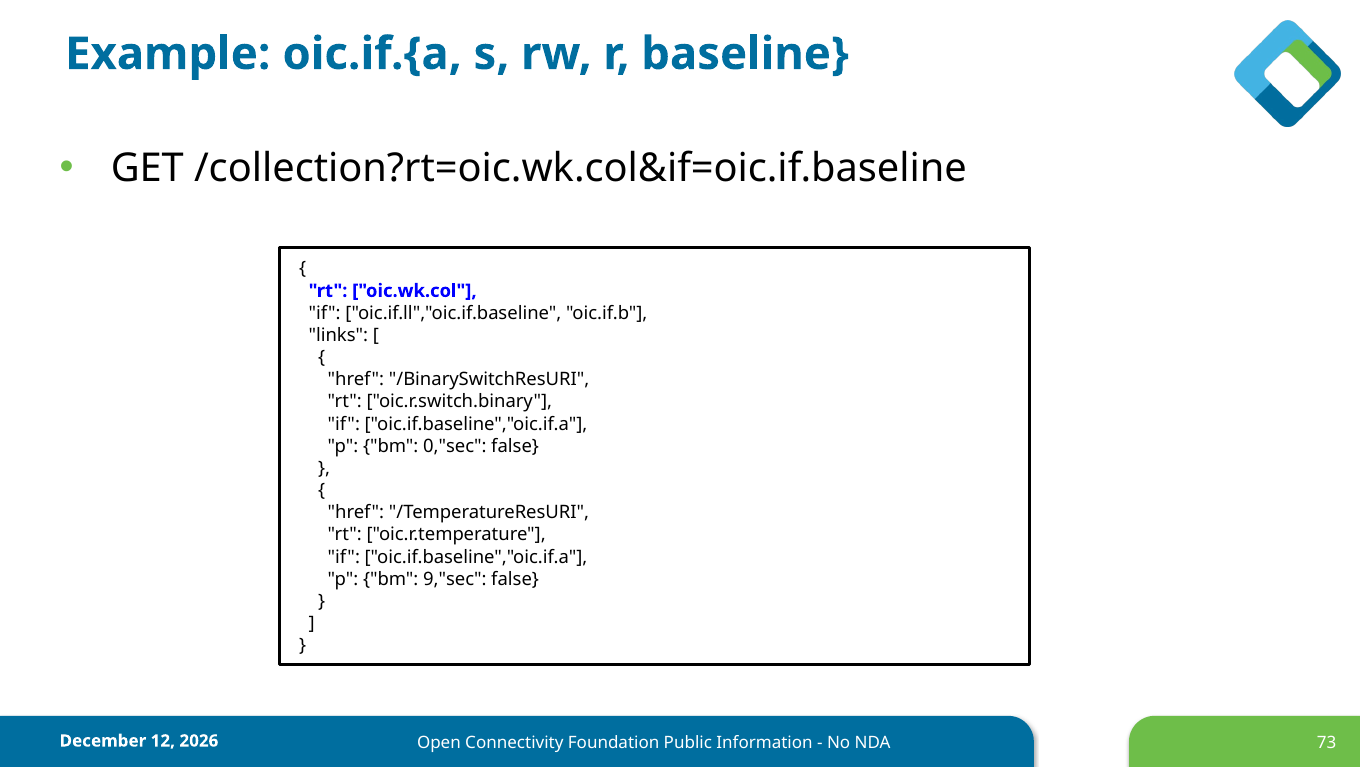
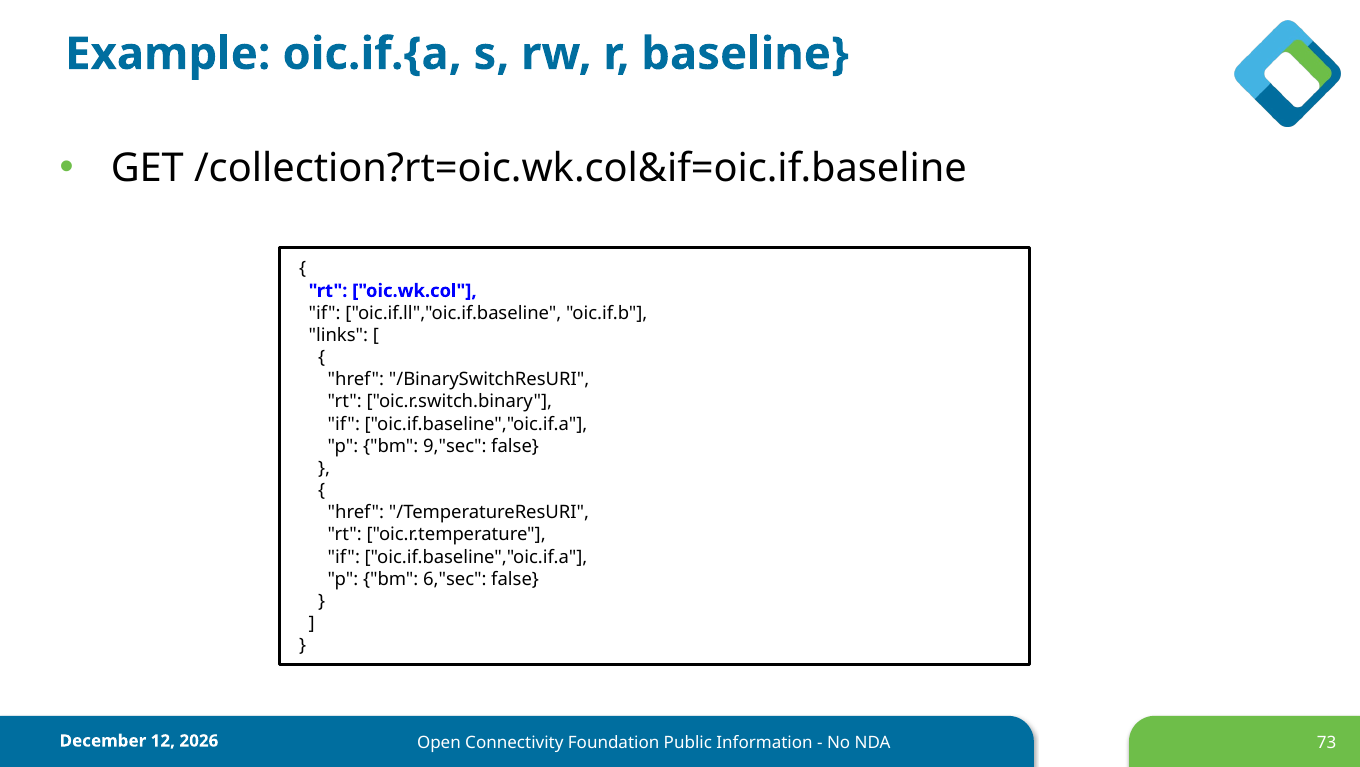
0,"sec: 0,"sec -> 9,"sec
9,"sec: 9,"sec -> 6,"sec
